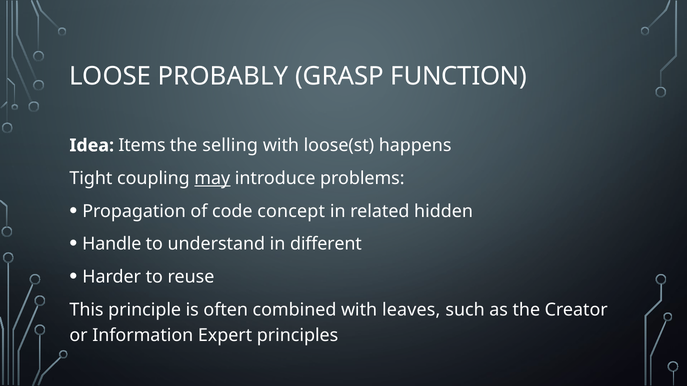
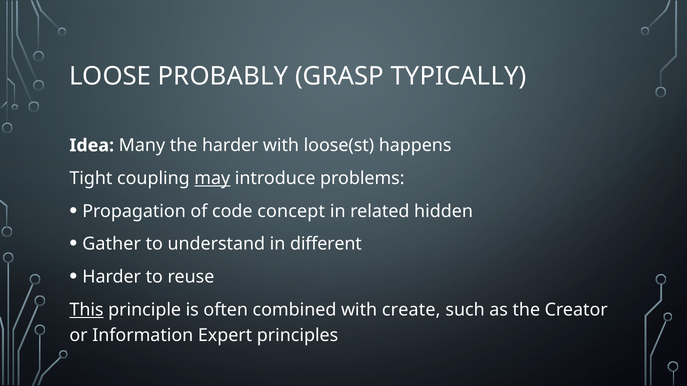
FUNCTION: FUNCTION -> TYPICALLY
Items: Items -> Many
the selling: selling -> harder
Handle: Handle -> Gather
This underline: none -> present
leaves: leaves -> create
